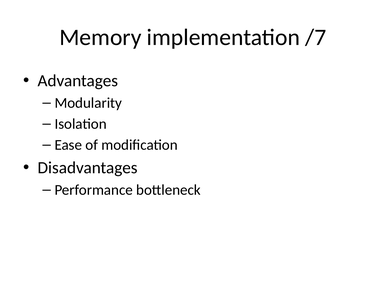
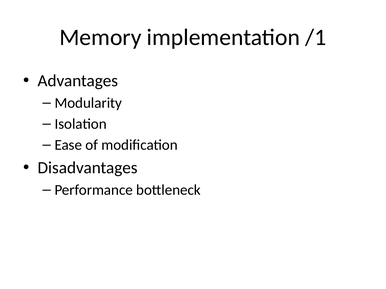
/7: /7 -> /1
